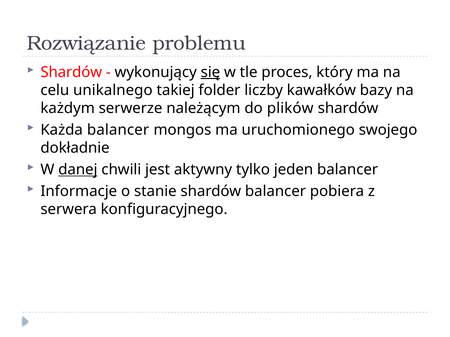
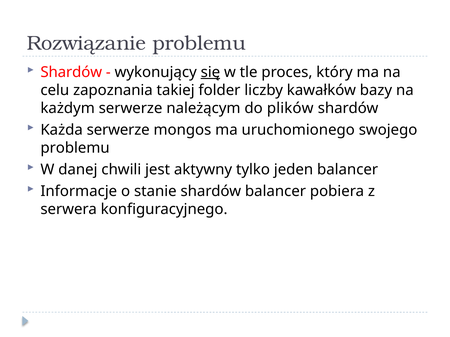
unikalnego: unikalnego -> zapoznania
Każda balancer: balancer -> serwerze
dokładnie at (75, 148): dokładnie -> problemu
danej underline: present -> none
